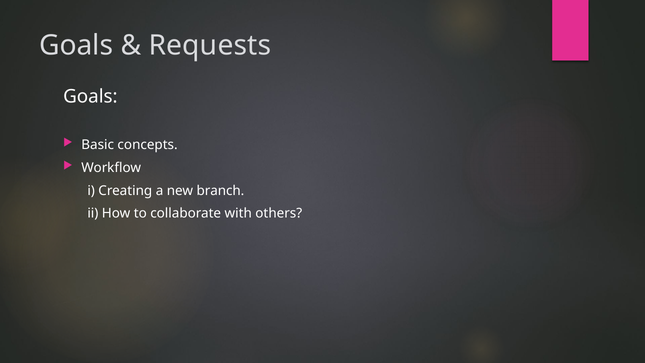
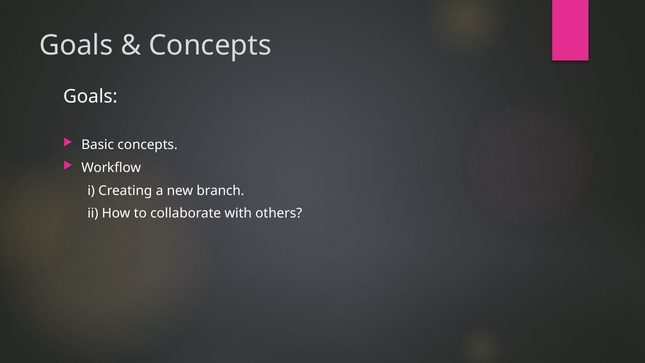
Requests at (210, 45): Requests -> Concepts
